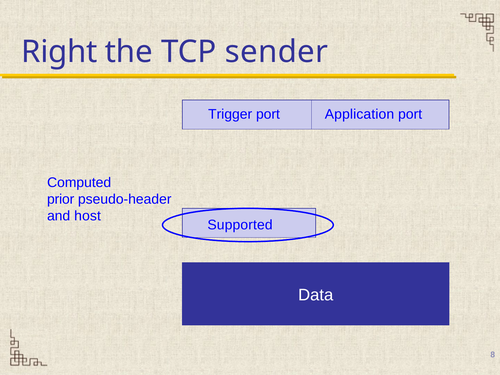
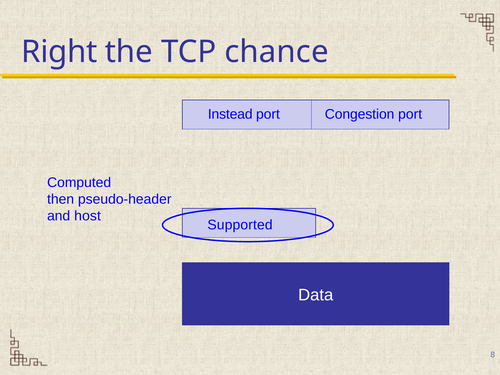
sender: sender -> chance
Trigger: Trigger -> Instead
Application: Application -> Congestion
prior: prior -> then
